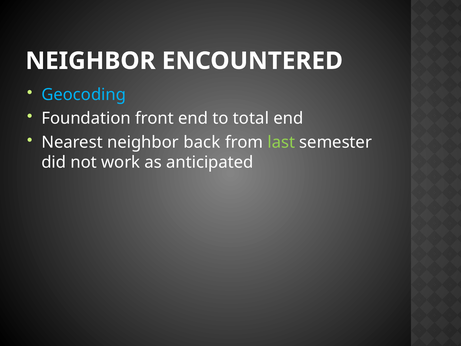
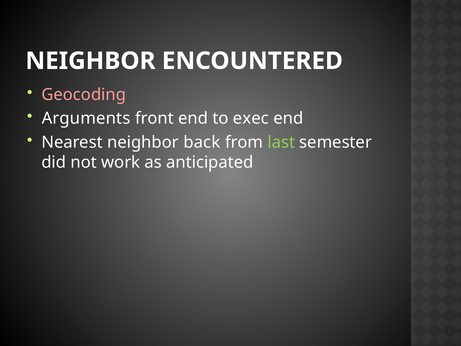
Geocoding colour: light blue -> pink
Foundation: Foundation -> Arguments
total: total -> exec
